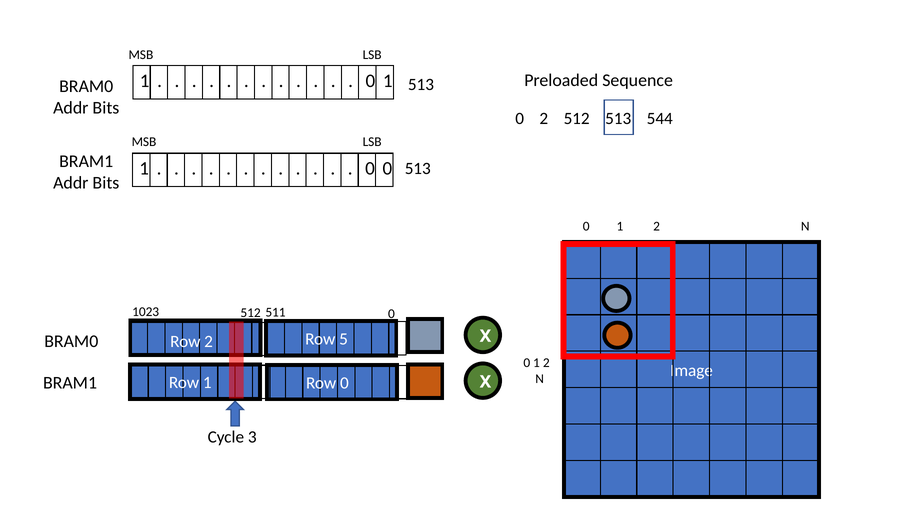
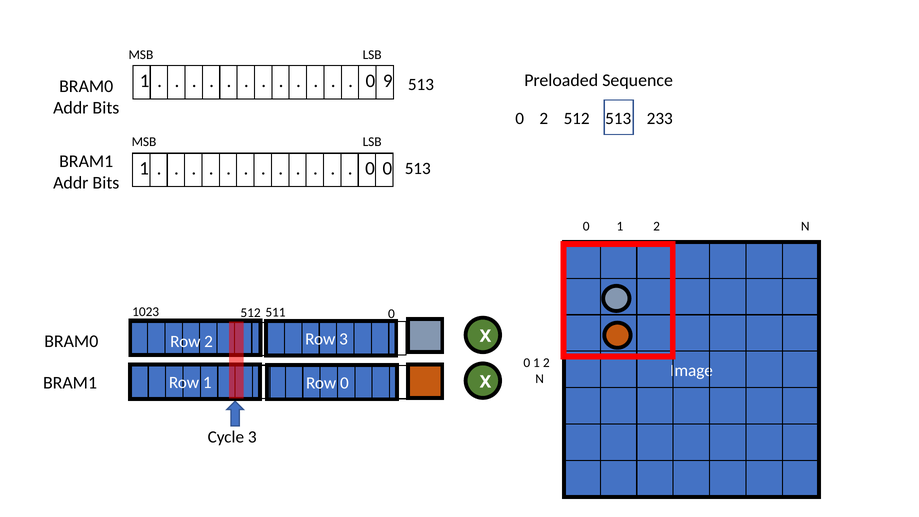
1 at (388, 81): 1 -> 9
544: 544 -> 233
Row 5: 5 -> 3
